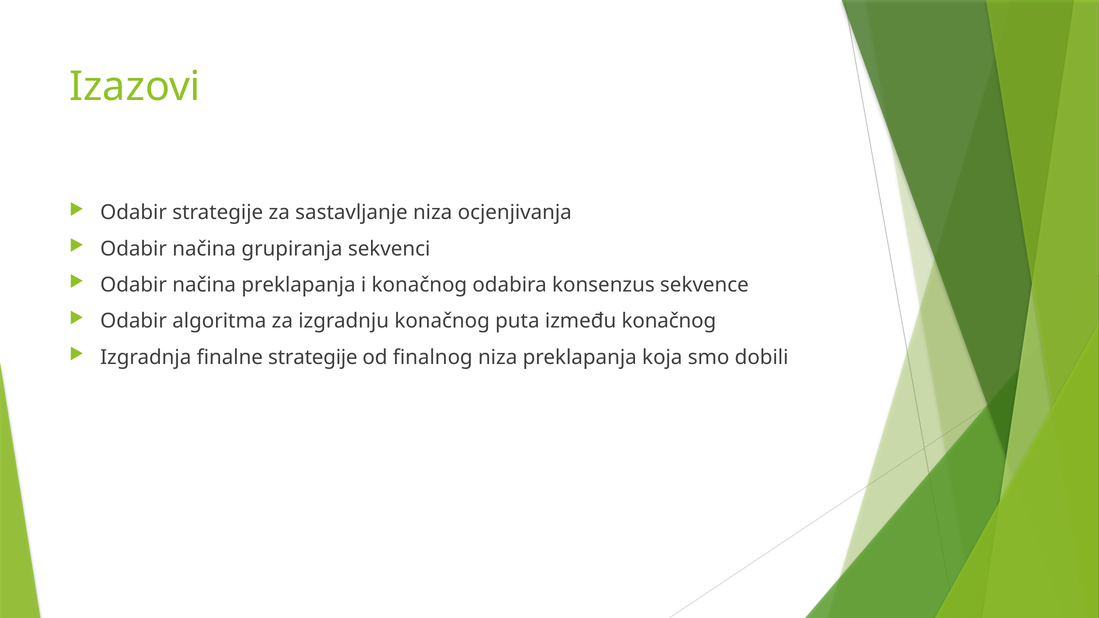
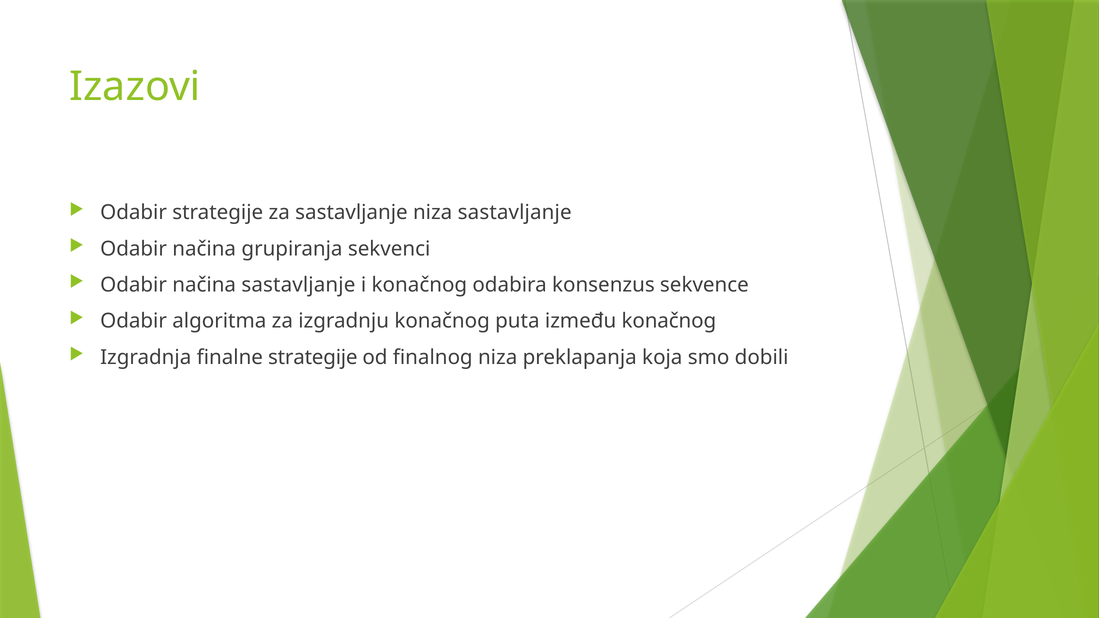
niza ocjenjivanja: ocjenjivanja -> sastavljanje
načina preklapanja: preklapanja -> sastavljanje
